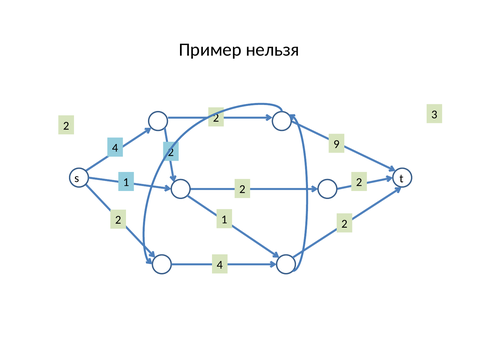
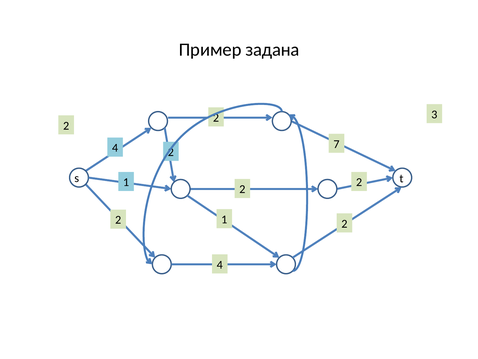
нельзя: нельзя -> задана
9: 9 -> 7
